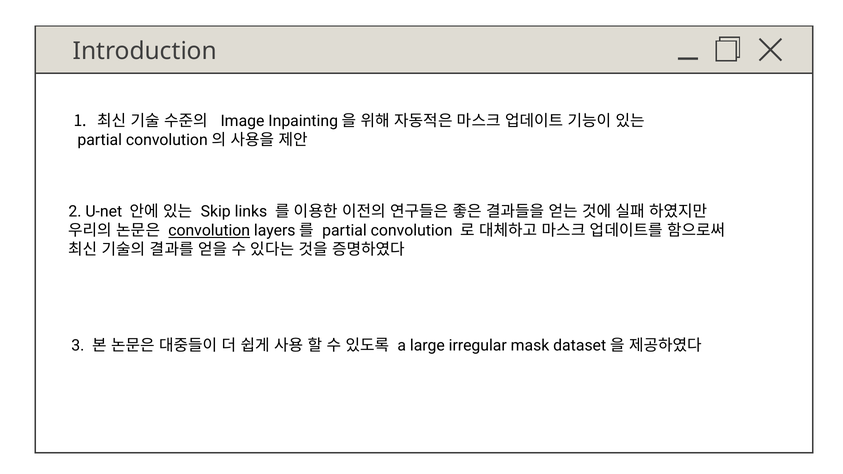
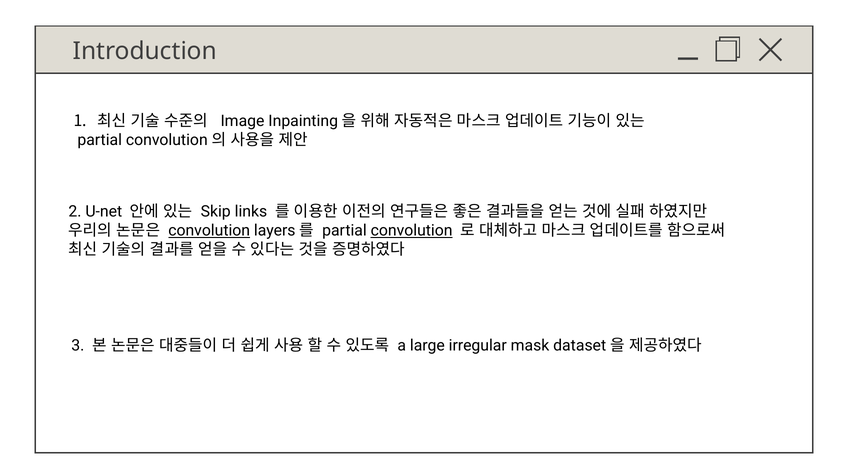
convolution at (412, 231) underline: none -> present
